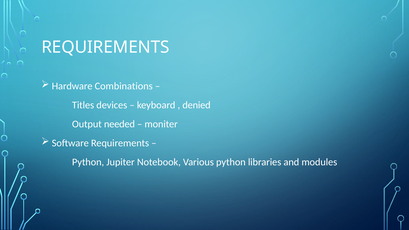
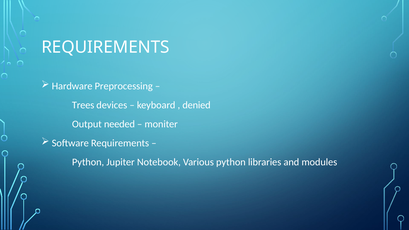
Combinations: Combinations -> Preprocessing
Titles: Titles -> Trees
